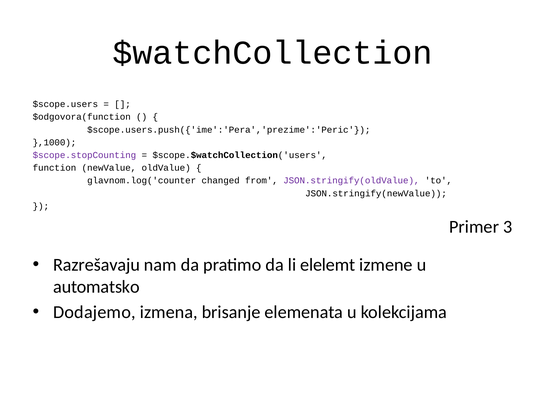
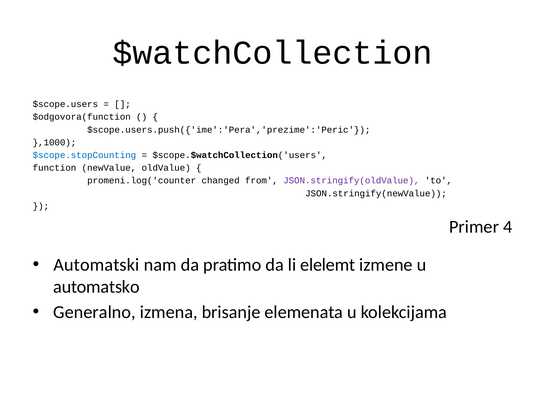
$scope.stopCounting colour: purple -> blue
glavnom.log('counter: glavnom.log('counter -> promeni.log('counter
3: 3 -> 4
Razrešavaju: Razrešavaju -> Automatski
Dodajemo: Dodajemo -> Generalno
